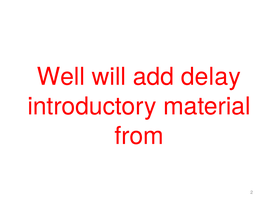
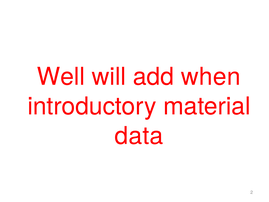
delay: delay -> when
from: from -> data
